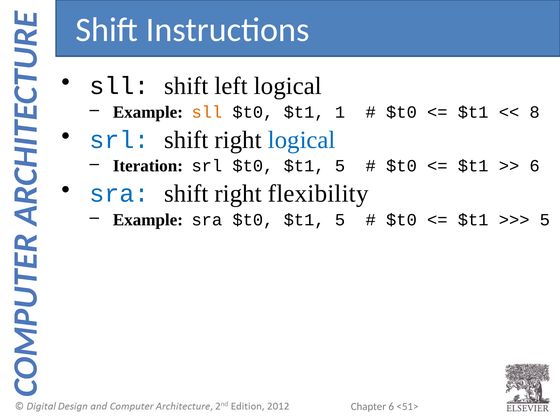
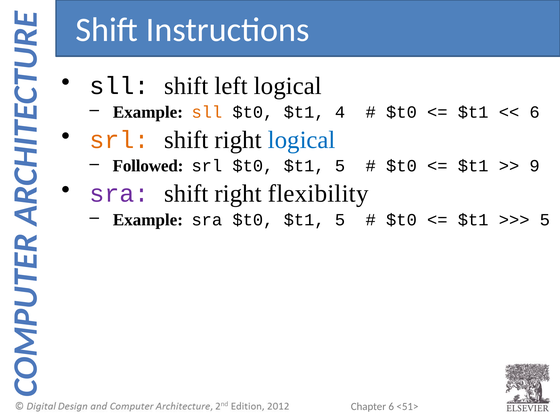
1: 1 -> 4
8 at (535, 112): 8 -> 6
srl at (119, 140) colour: blue -> orange
Iteration: Iteration -> Followed
6 at (535, 166): 6 -> 9
sra at (119, 194) colour: blue -> purple
